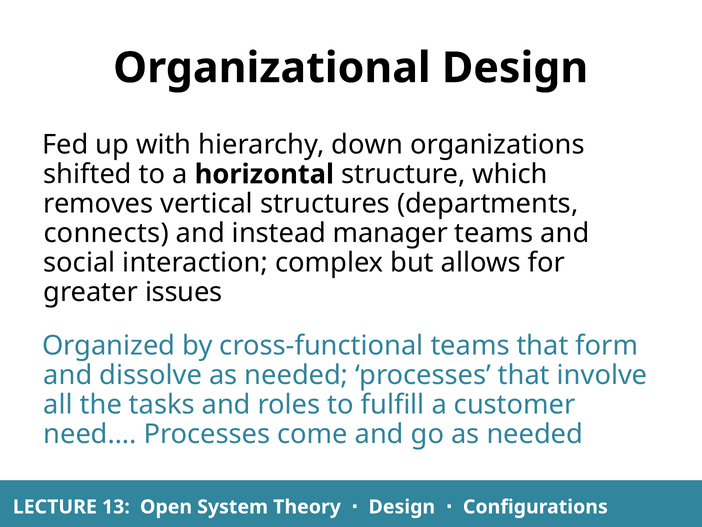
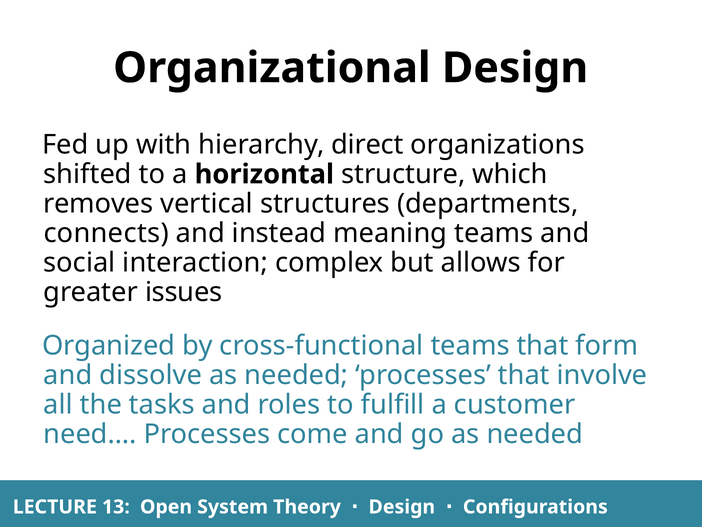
down: down -> direct
manager: manager -> meaning
